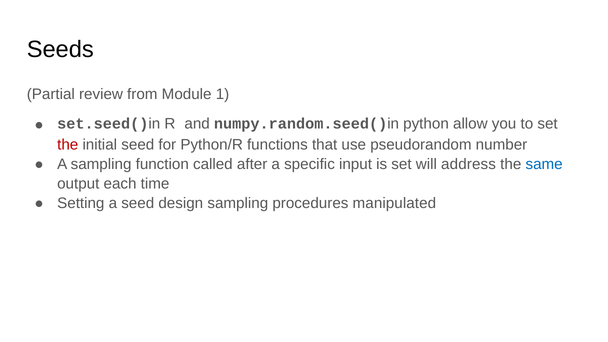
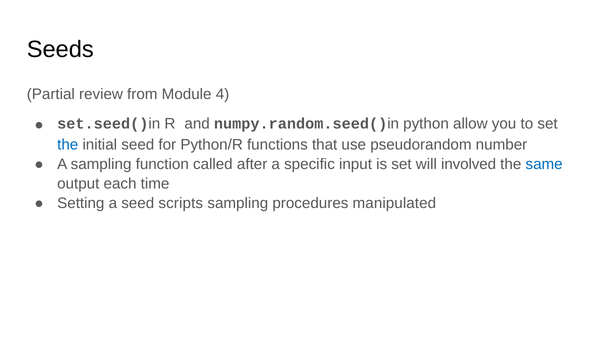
1: 1 -> 4
the at (68, 145) colour: red -> blue
address: address -> involved
design: design -> scripts
